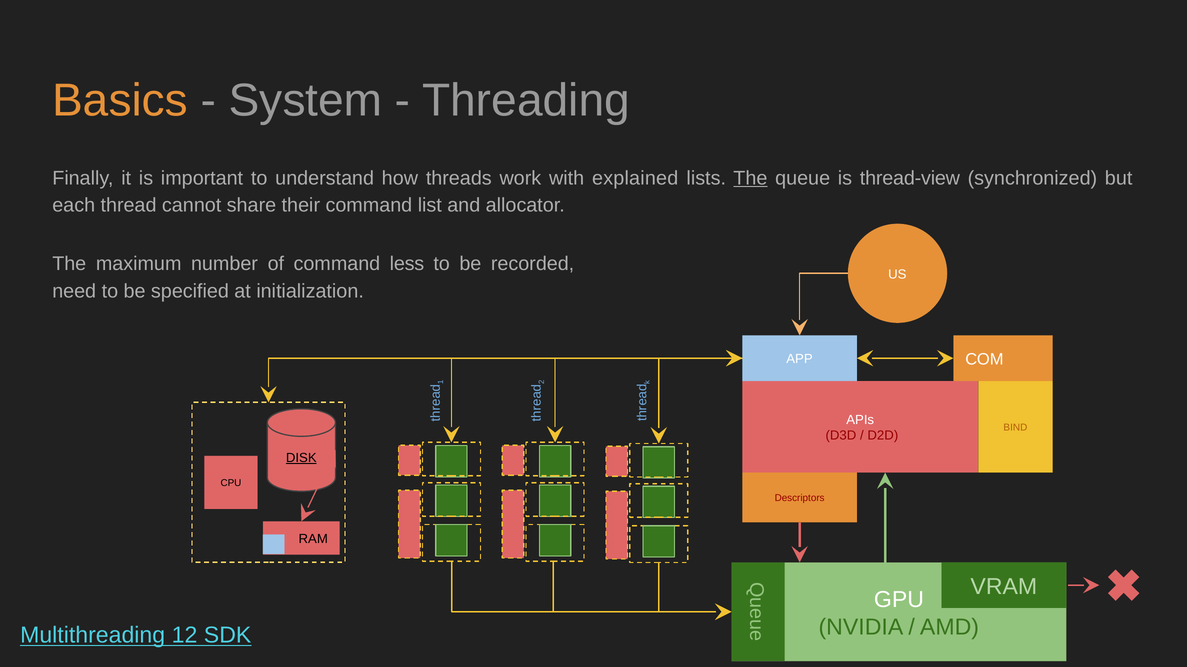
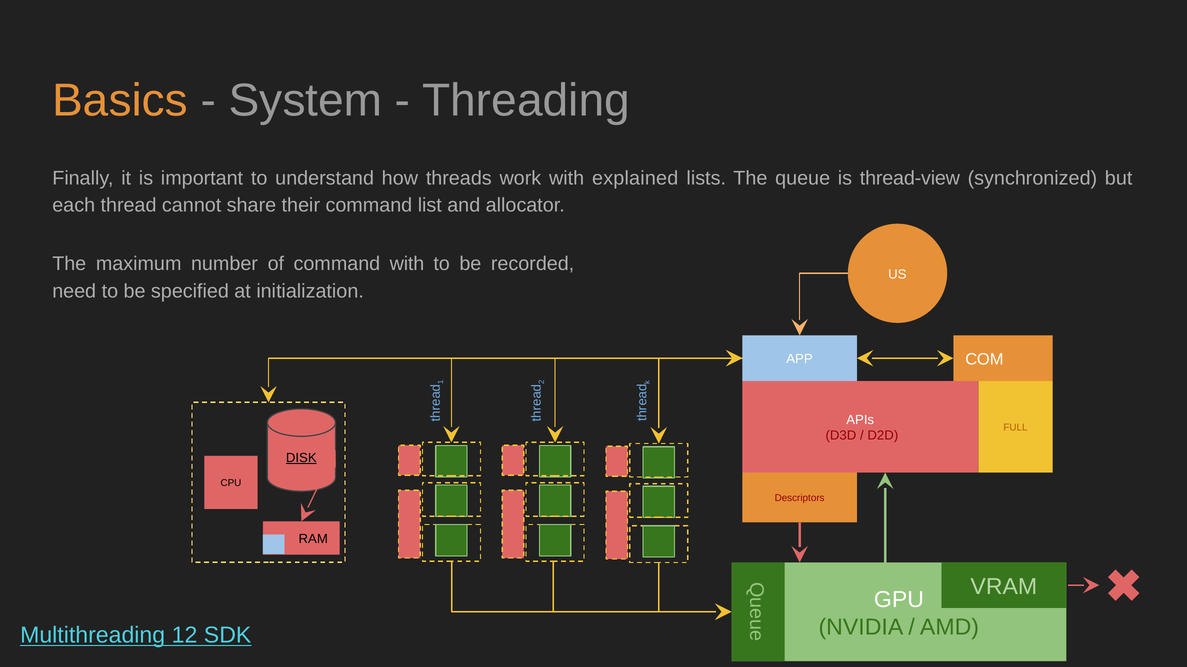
The at (750, 178) underline: present -> none
command less: less -> with
BIND: BIND -> FULL
